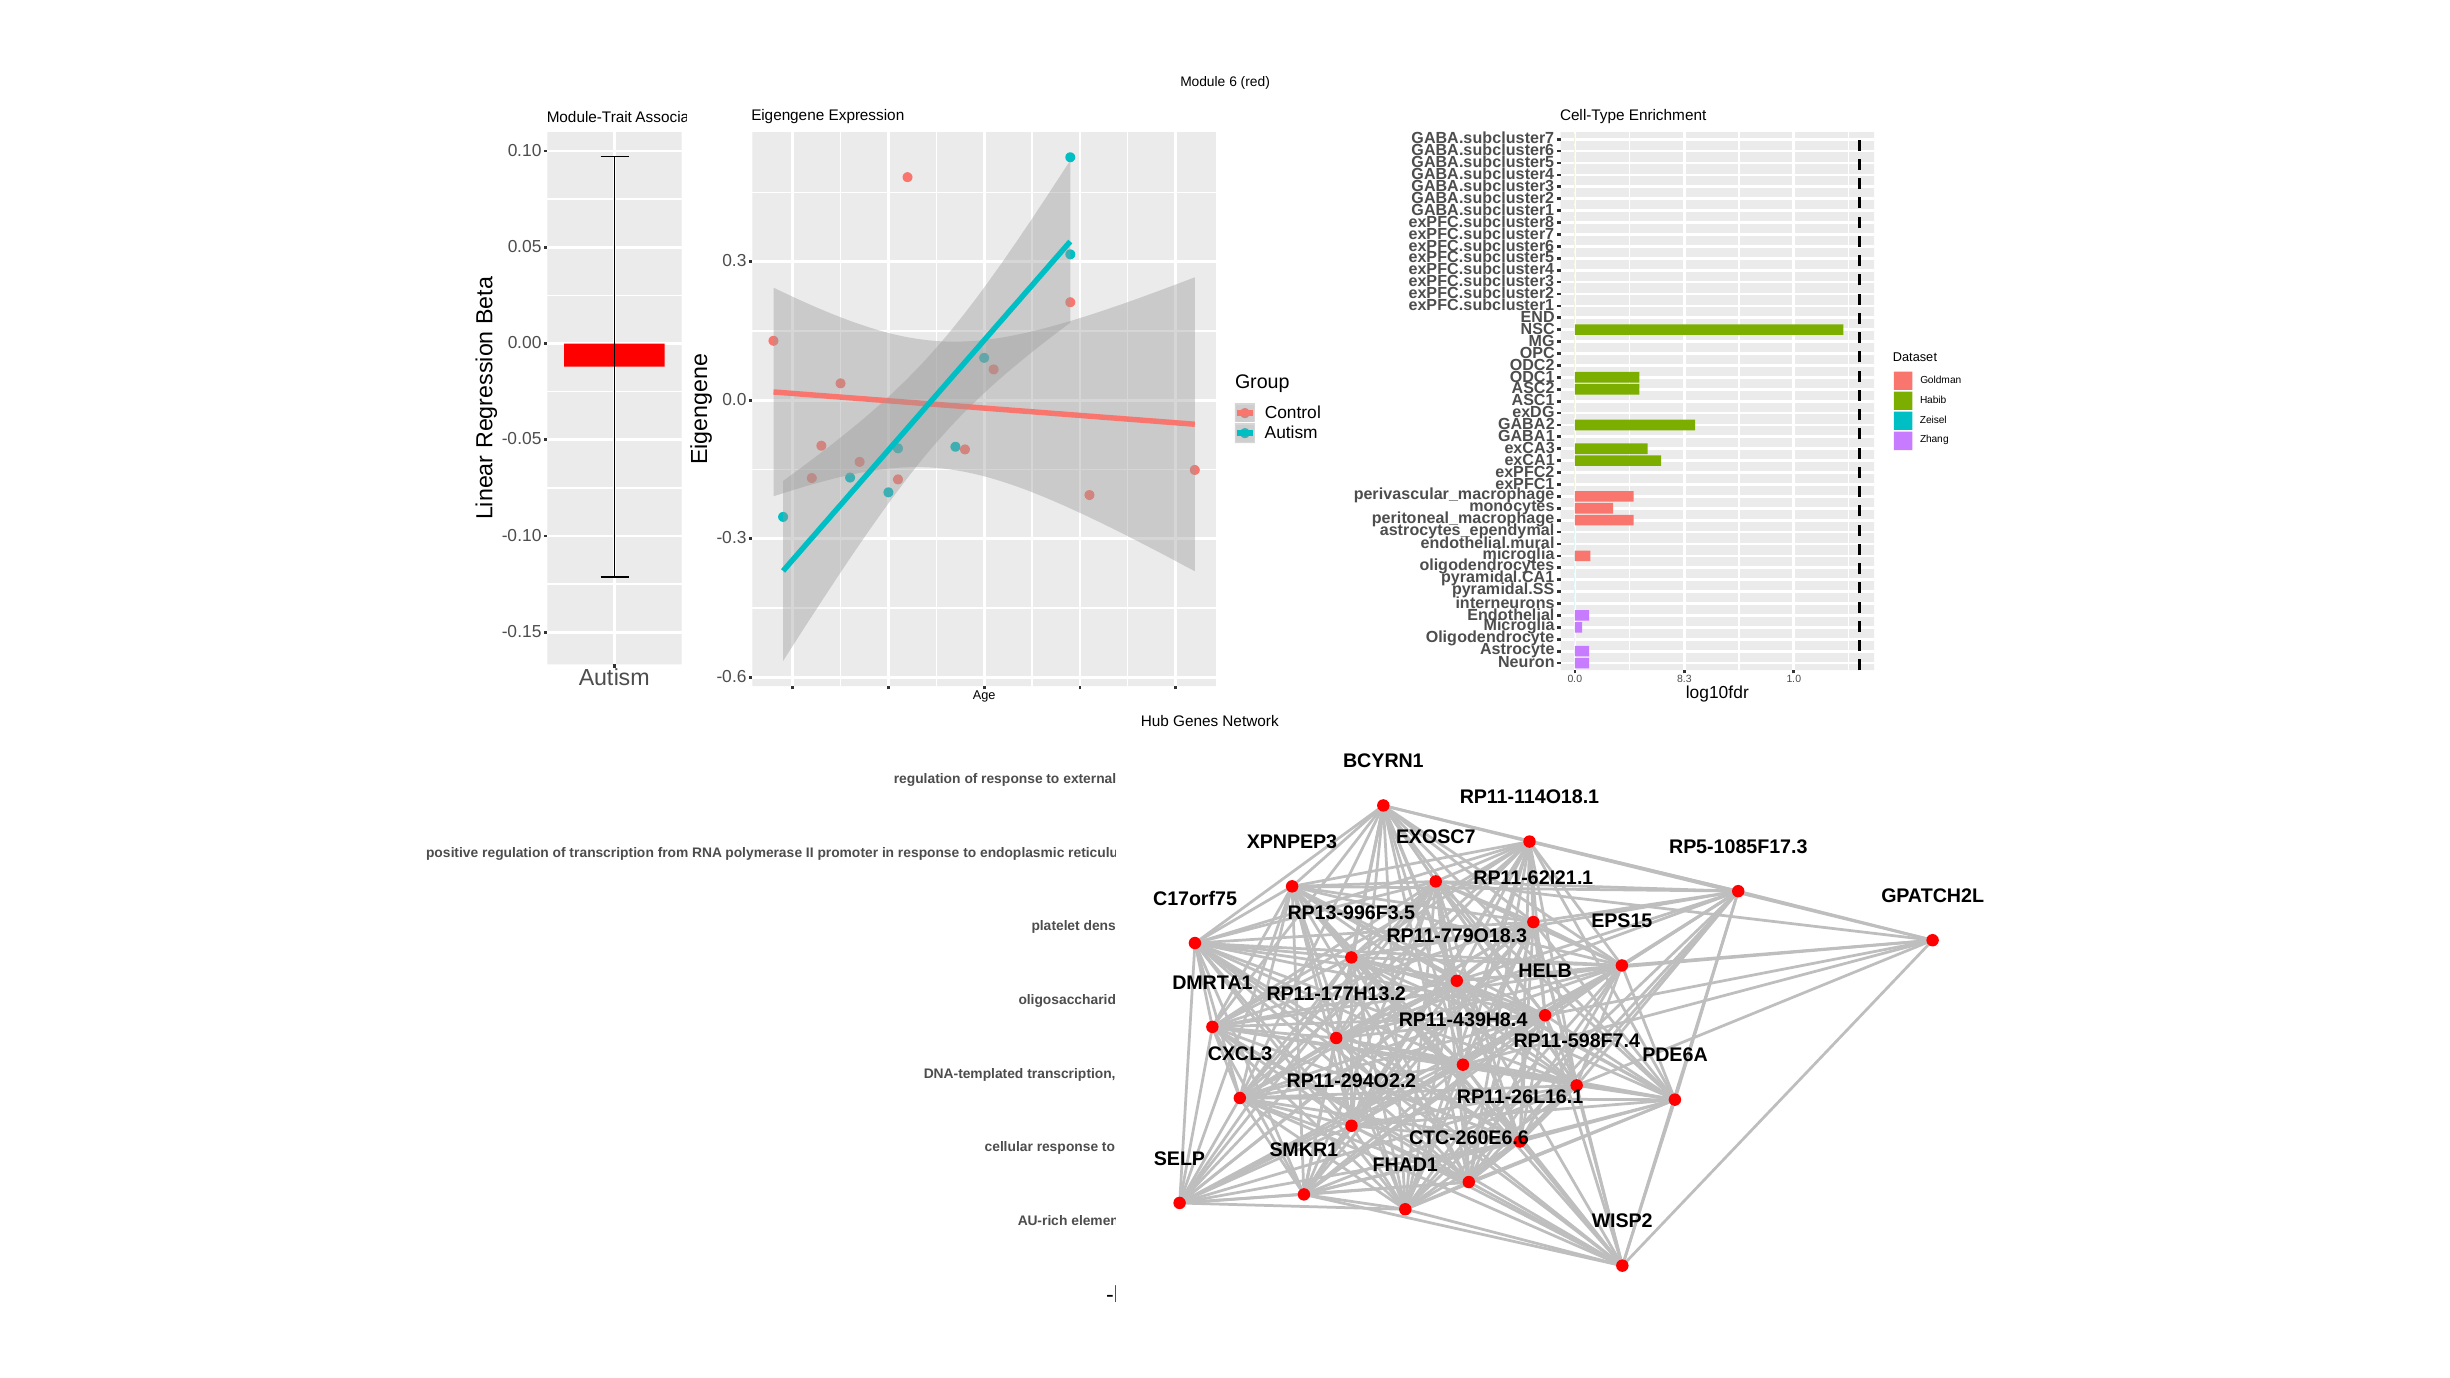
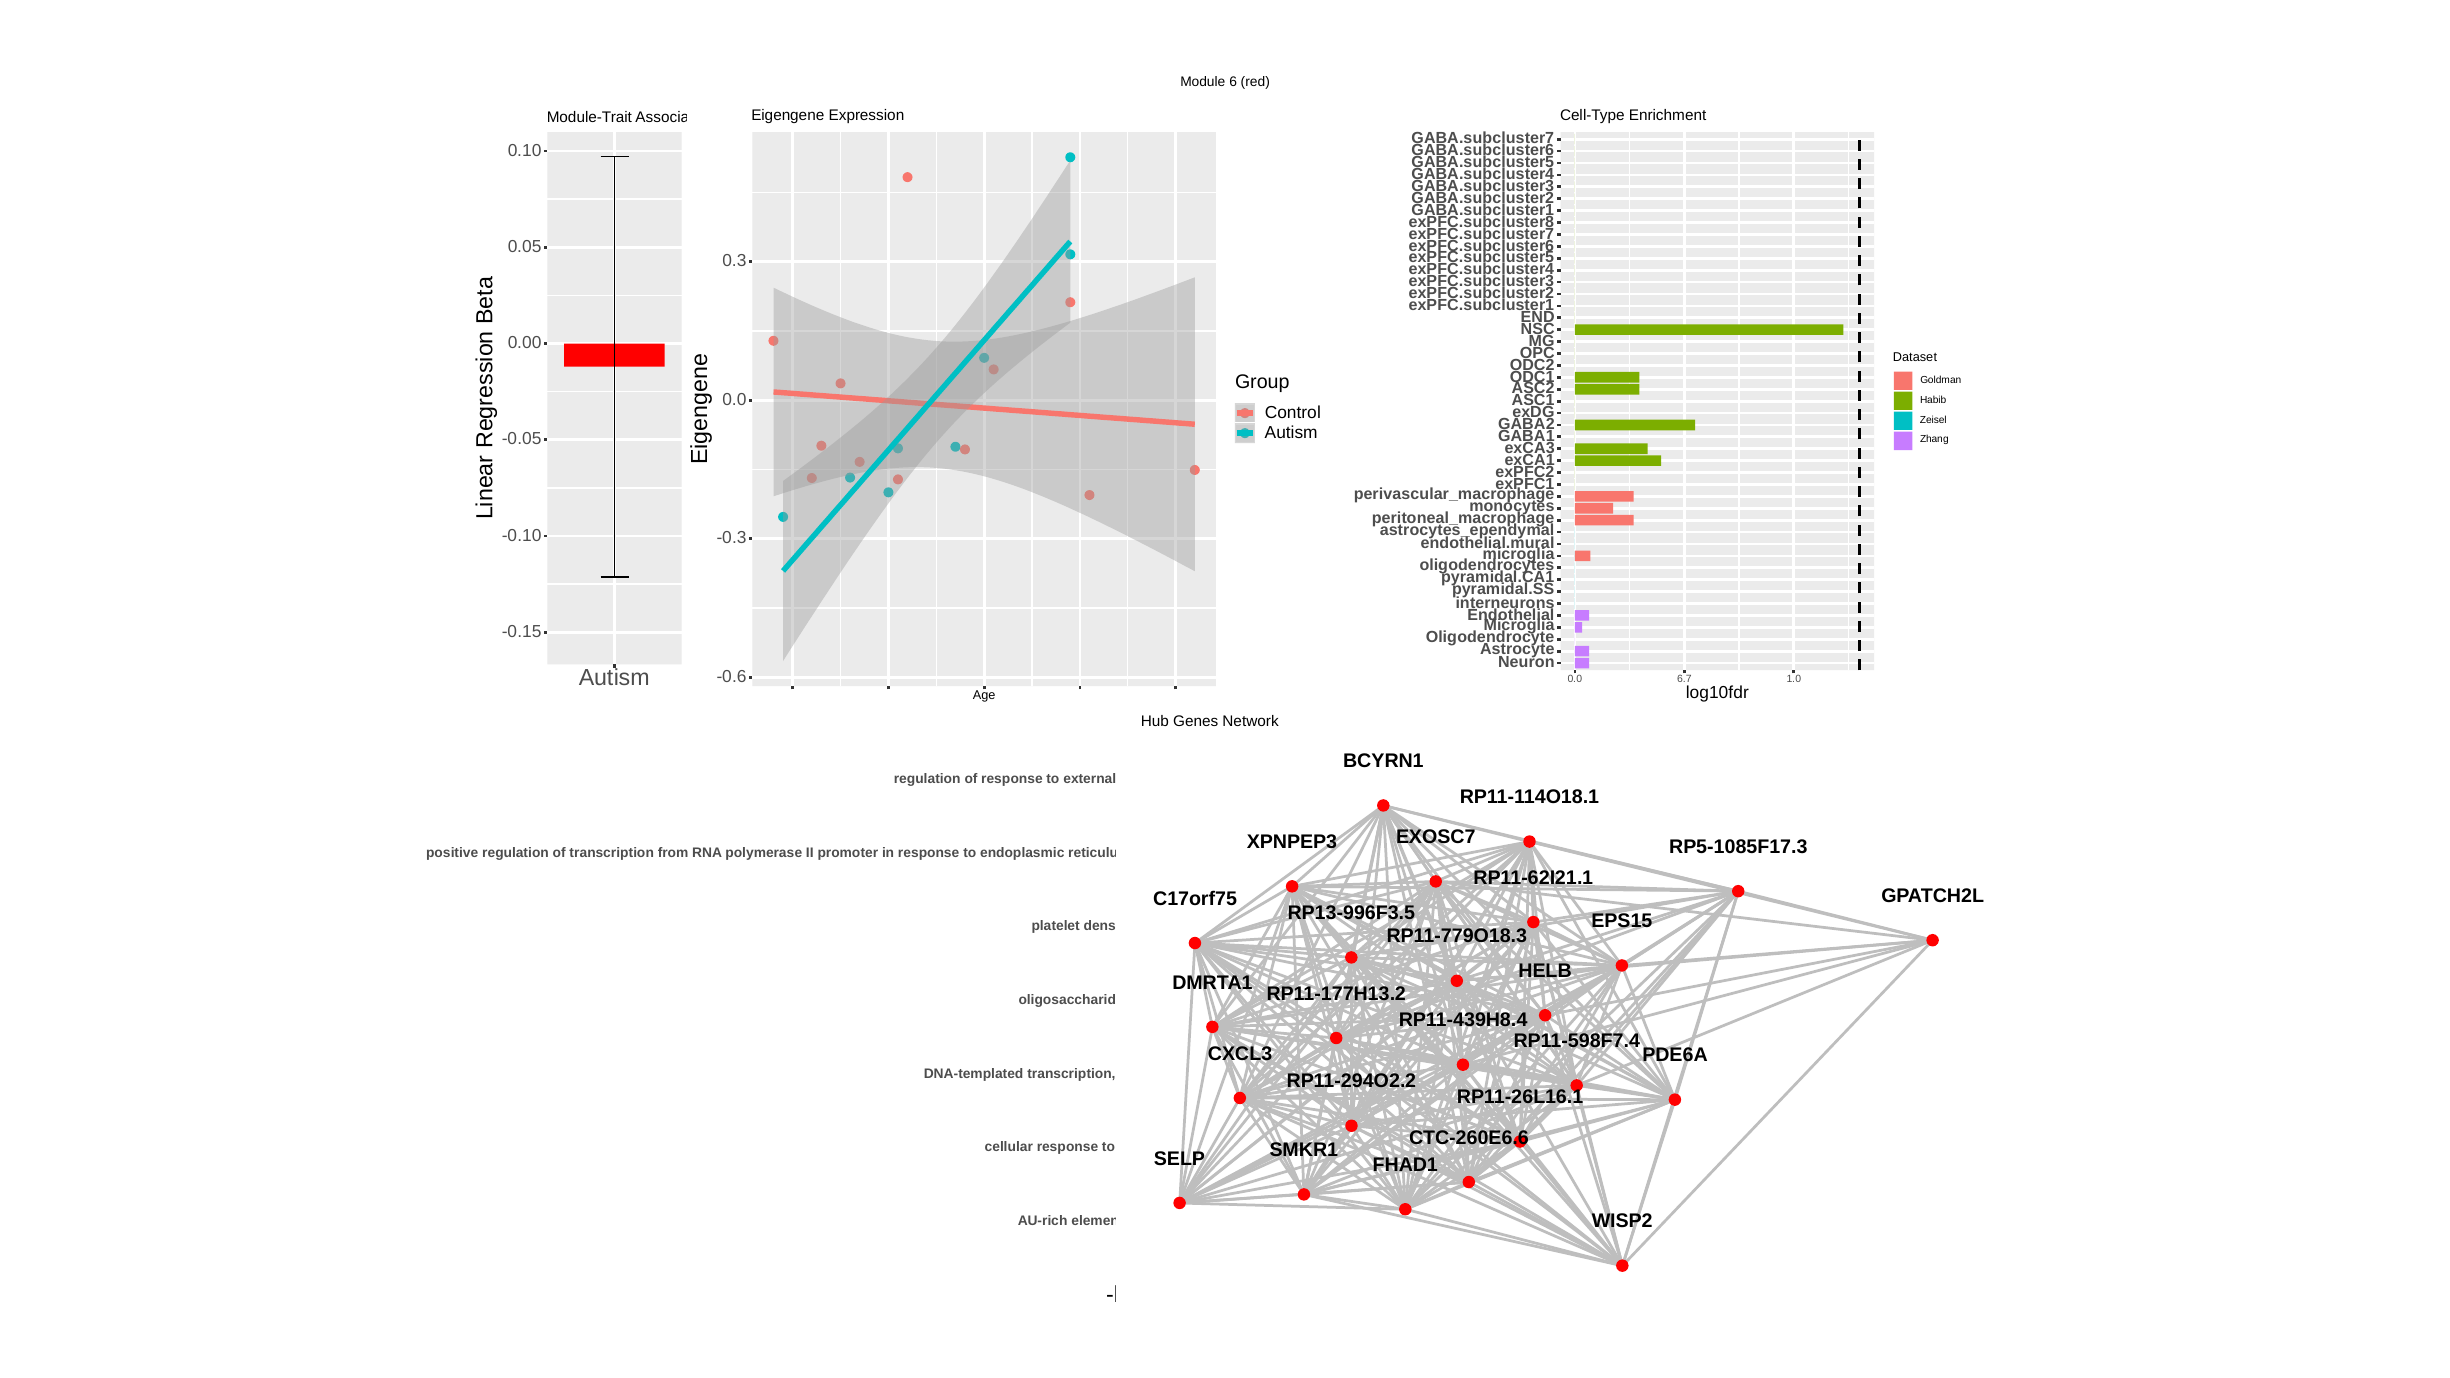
8.3: 8.3 -> 6.7
